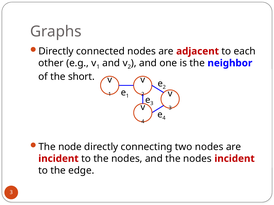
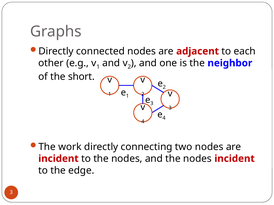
node: node -> work
